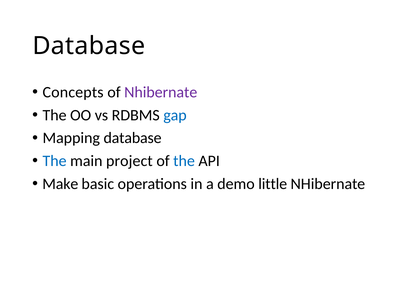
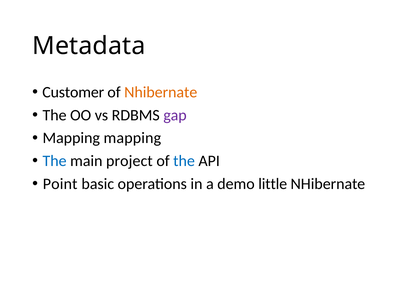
Database at (89, 46): Database -> Metadata
Concepts: Concepts -> Customer
Nhibernate at (161, 92) colour: purple -> orange
gap colour: blue -> purple
Mapping database: database -> mapping
Make: Make -> Point
